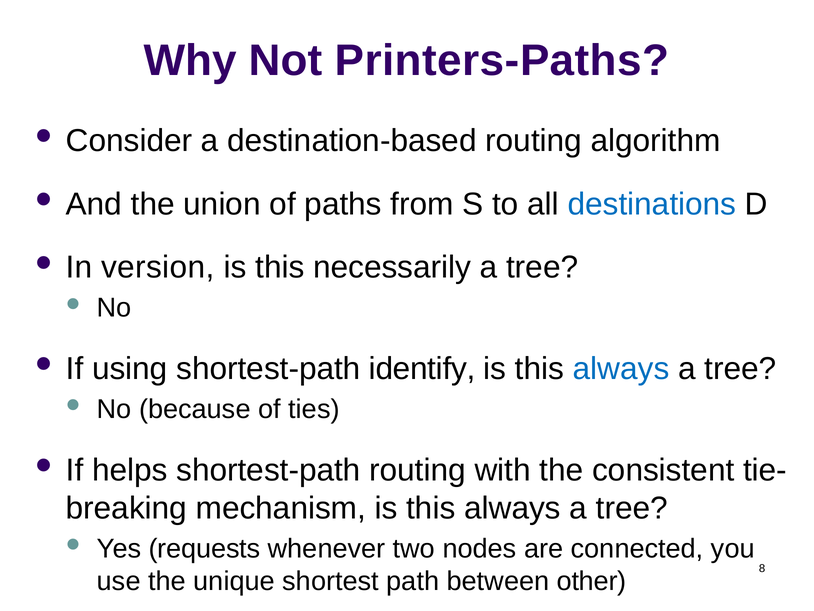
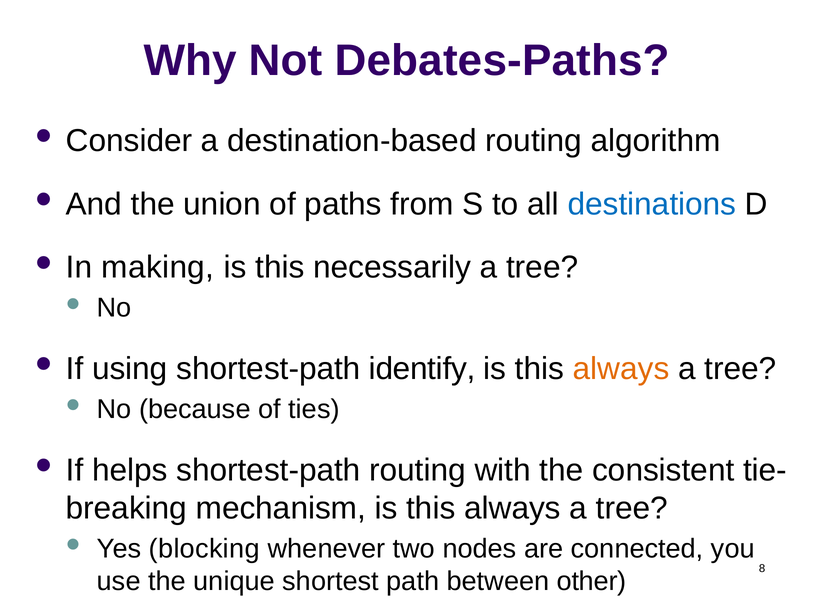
Printers-Paths: Printers-Paths -> Debates-Paths
version: version -> making
always at (621, 369) colour: blue -> orange
requests: requests -> blocking
